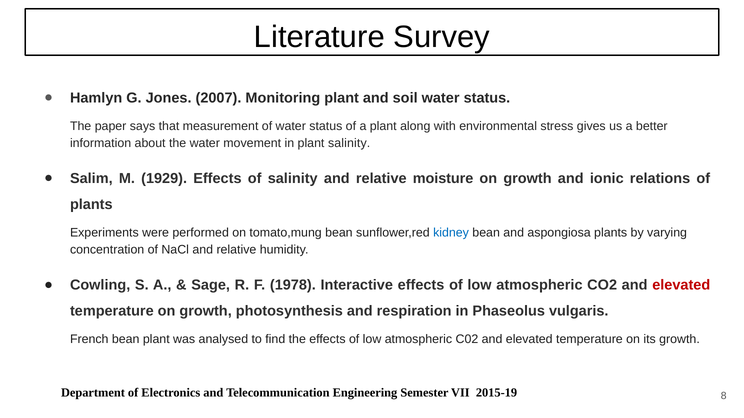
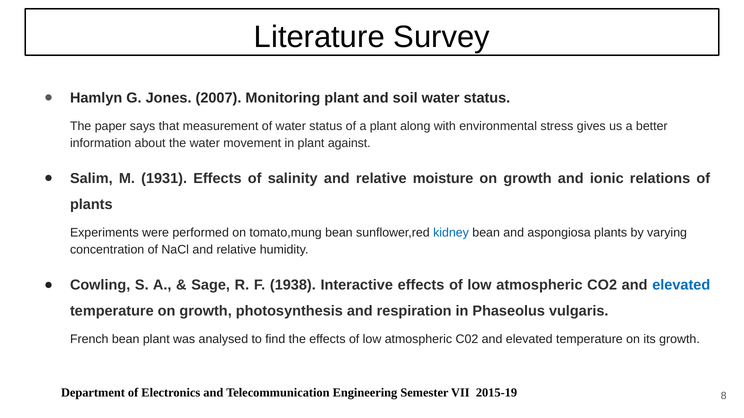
plant salinity: salinity -> against
1929: 1929 -> 1931
1978: 1978 -> 1938
elevated at (681, 285) colour: red -> blue
